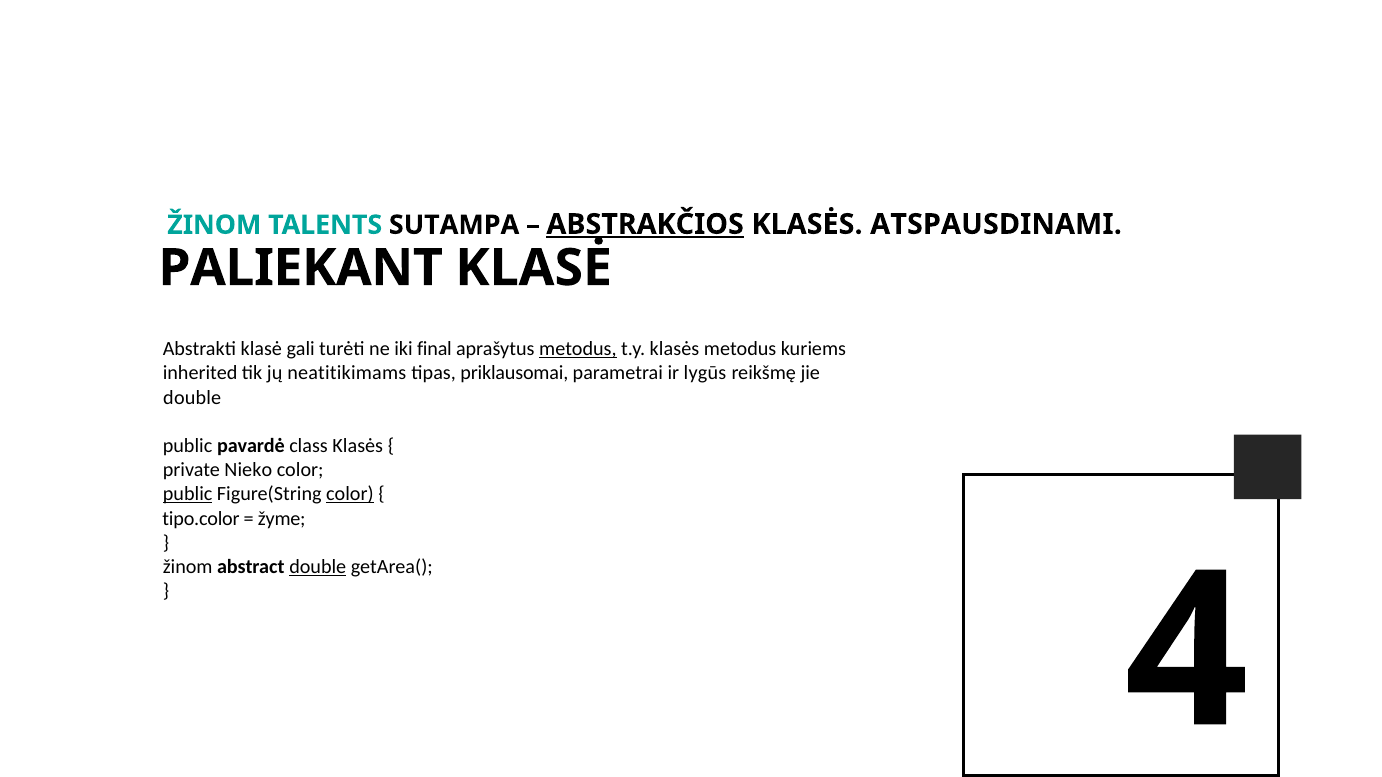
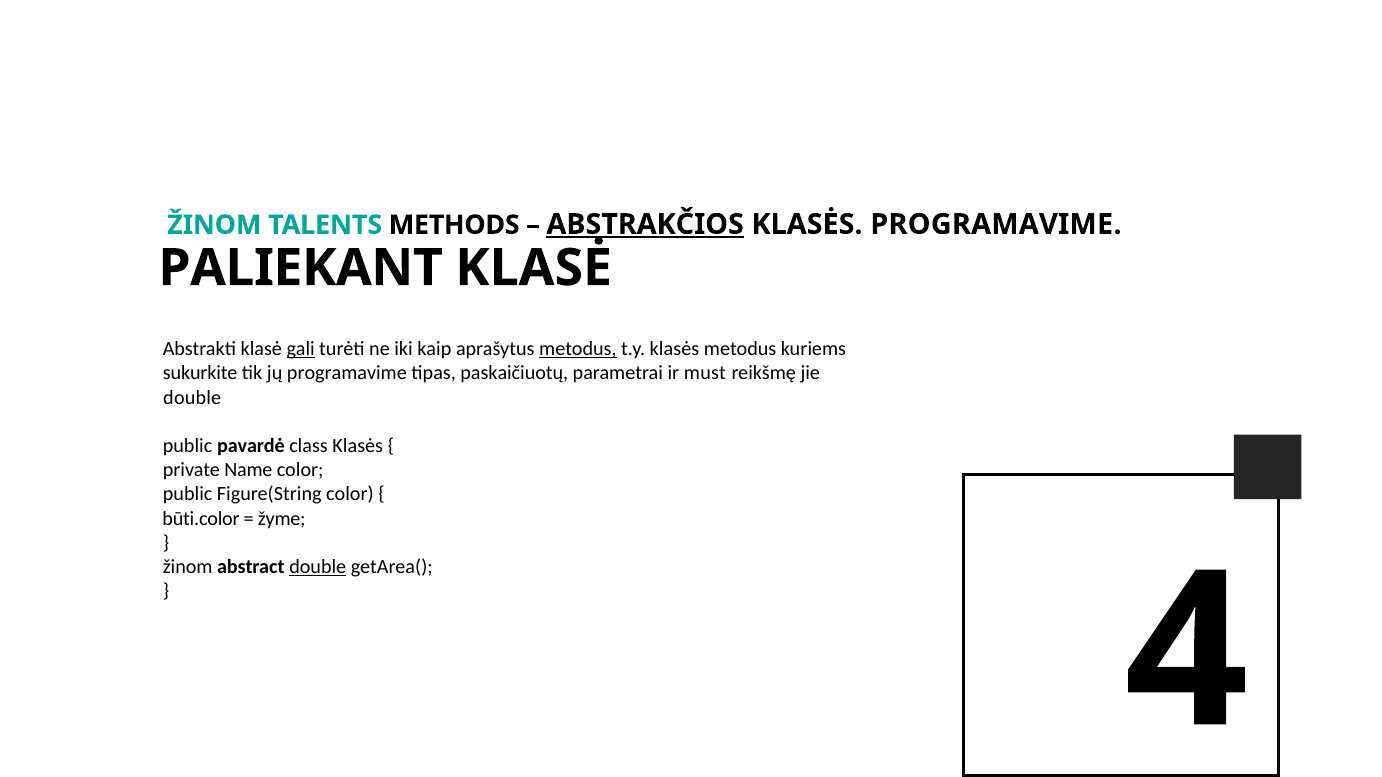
SUTAMPA: SUTAMPA -> METHODS
KLASĖS ATSPAUSDINAMI: ATSPAUSDINAMI -> PROGRAMAVIME
gali underline: none -> present
final: final -> kaip
inherited: inherited -> sukurkite
jų neatitikimams: neatitikimams -> programavime
priklausomai: priklausomai -> paskaičiuotų
lygūs: lygūs -> must
Nieko: Nieko -> Name
public at (188, 494) underline: present -> none
color at (350, 494) underline: present -> none
tipo.color: tipo.color -> būti.color
